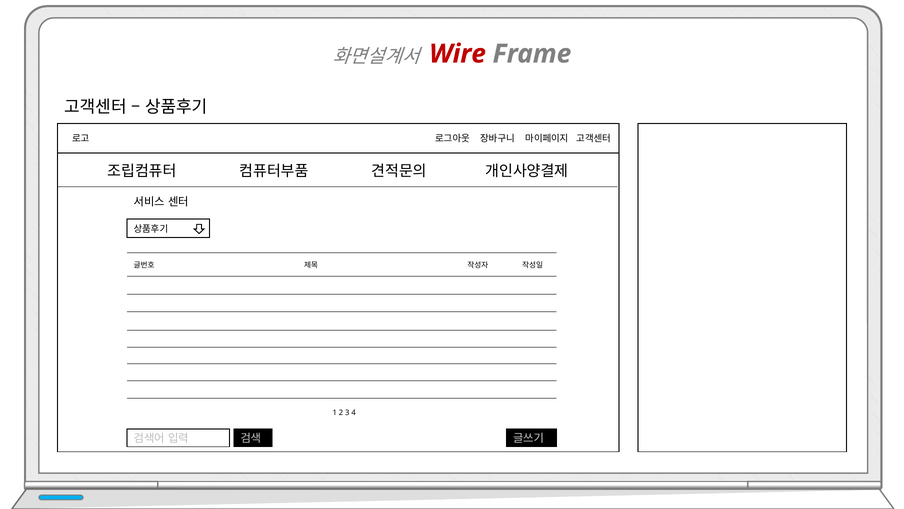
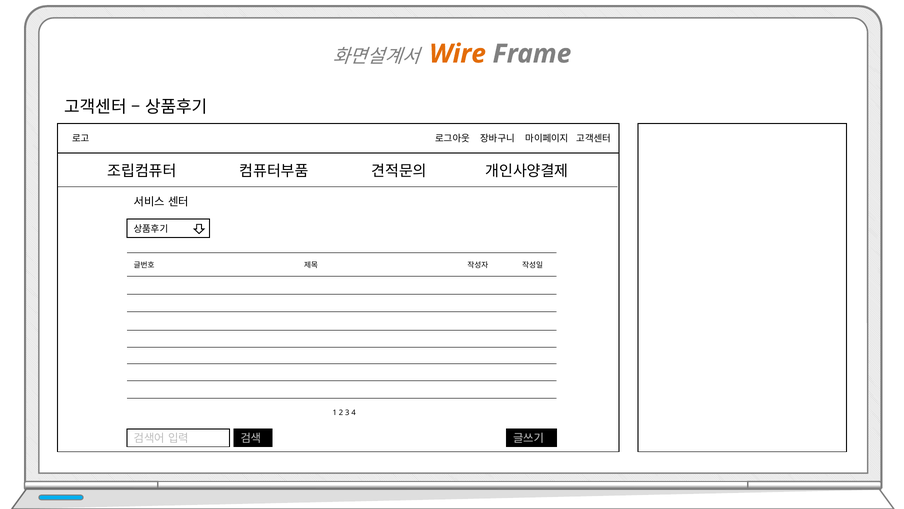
Wire colour: red -> orange
